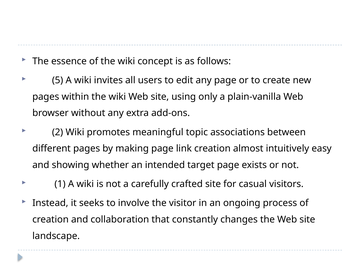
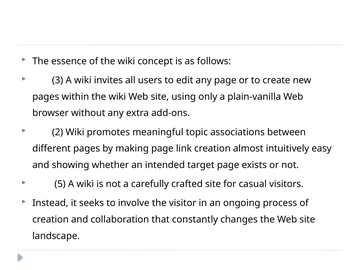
5: 5 -> 3
1: 1 -> 5
